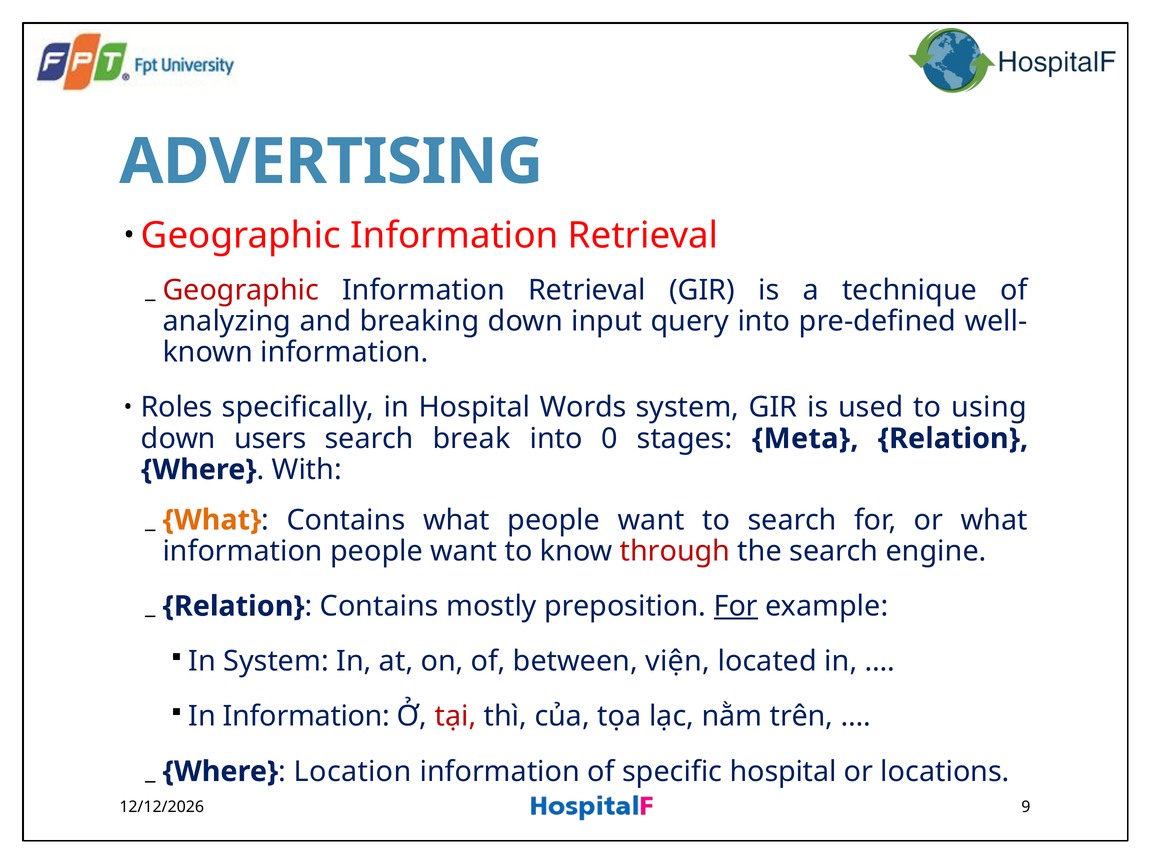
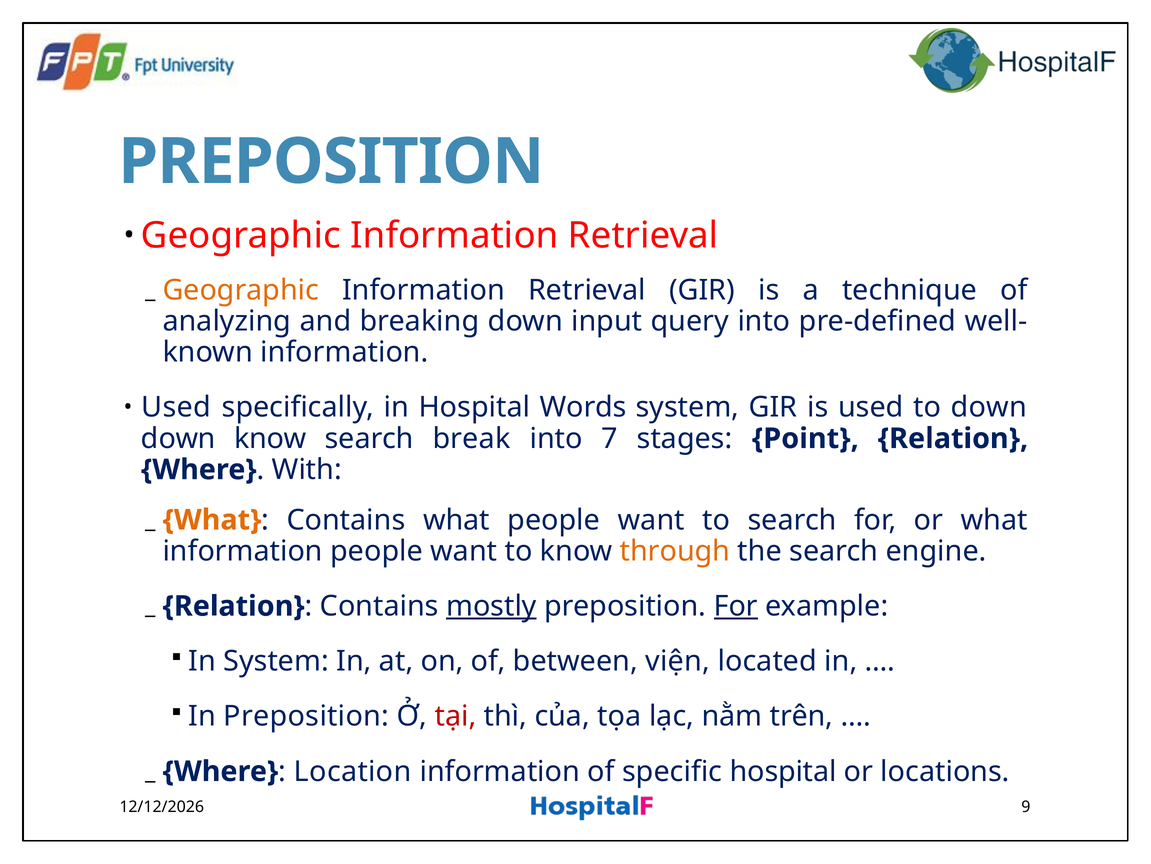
ADVERTISING at (331, 162): ADVERTISING -> PREPOSITION
Geographic at (241, 290) colour: red -> orange
Roles at (177, 407): Roles -> Used
to using: using -> down
down users: users -> know
0: 0 -> 7
Meta: Meta -> Point
through colour: red -> orange
mostly underline: none -> present
In Information: Information -> Preposition
